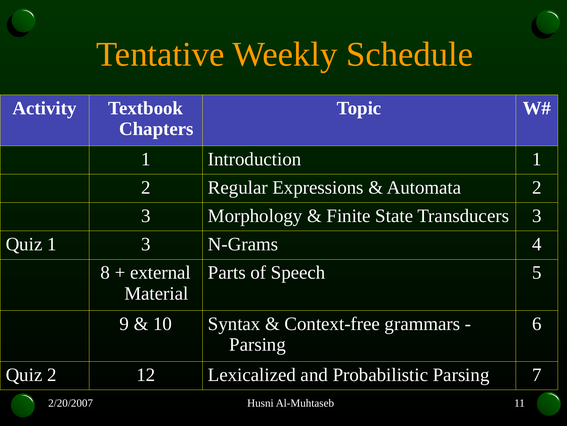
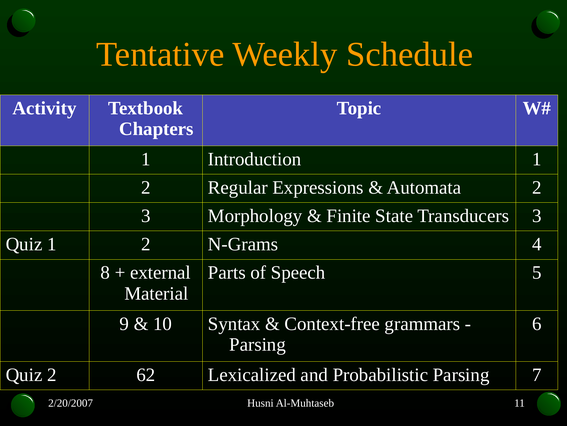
Quiz 1 3: 3 -> 2
12: 12 -> 62
